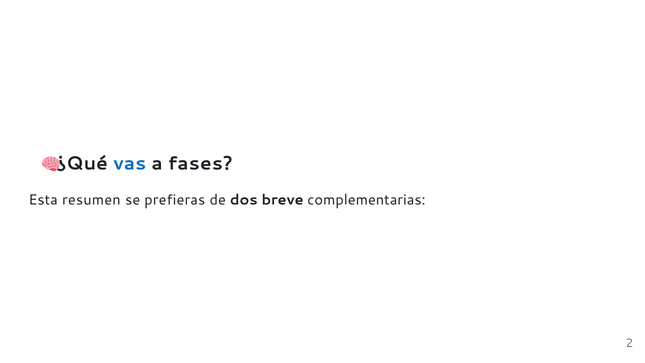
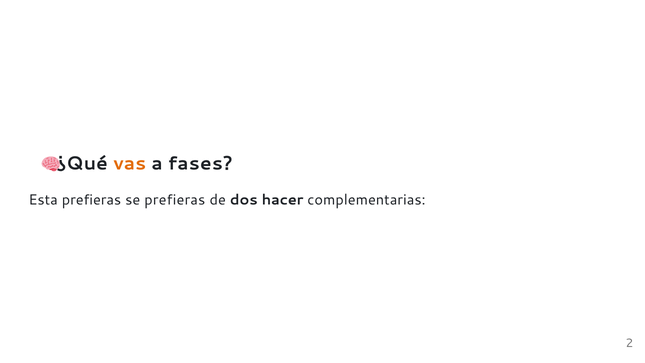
vas colour: blue -> orange
Esta resumen: resumen -> prefieras
breve: breve -> hacer
